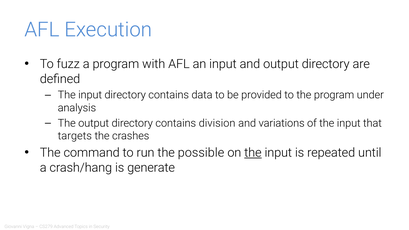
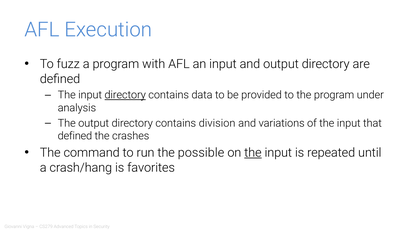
directory at (125, 95) underline: none -> present
targets at (75, 136): targets -> defined
generate: generate -> favorites
